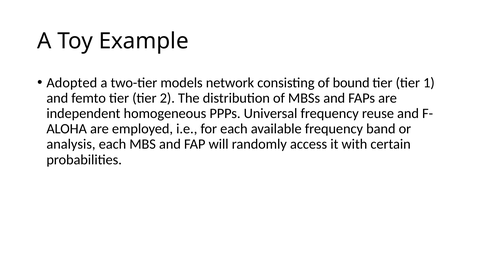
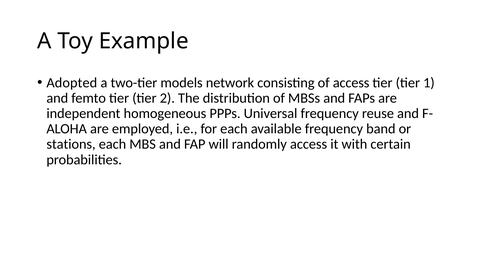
of bound: bound -> access
analysis: analysis -> stations
